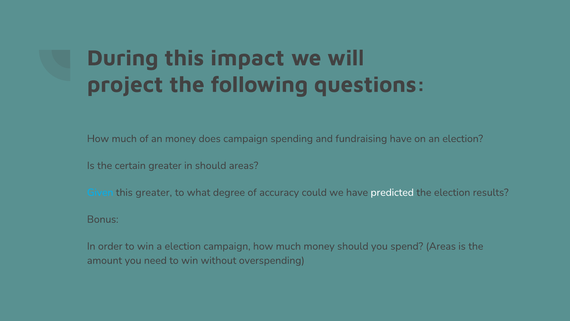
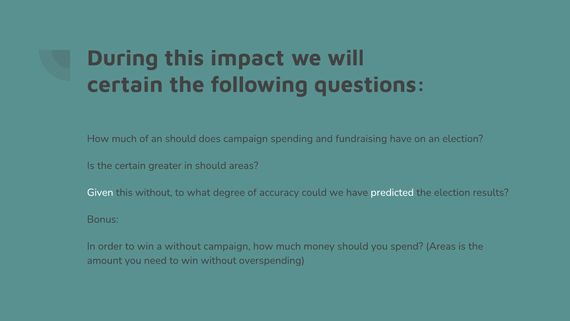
project at (125, 84): project -> certain
an money: money -> should
Given colour: light blue -> white
this greater: greater -> without
a election: election -> without
